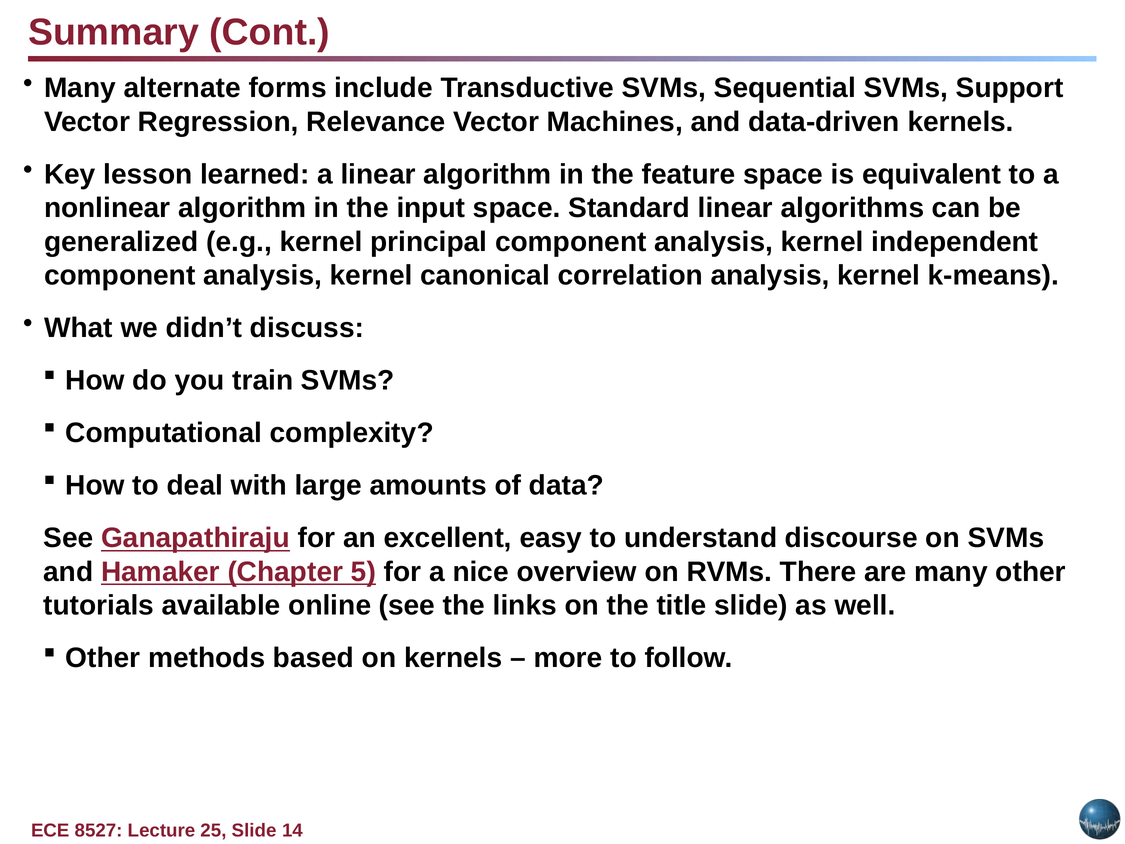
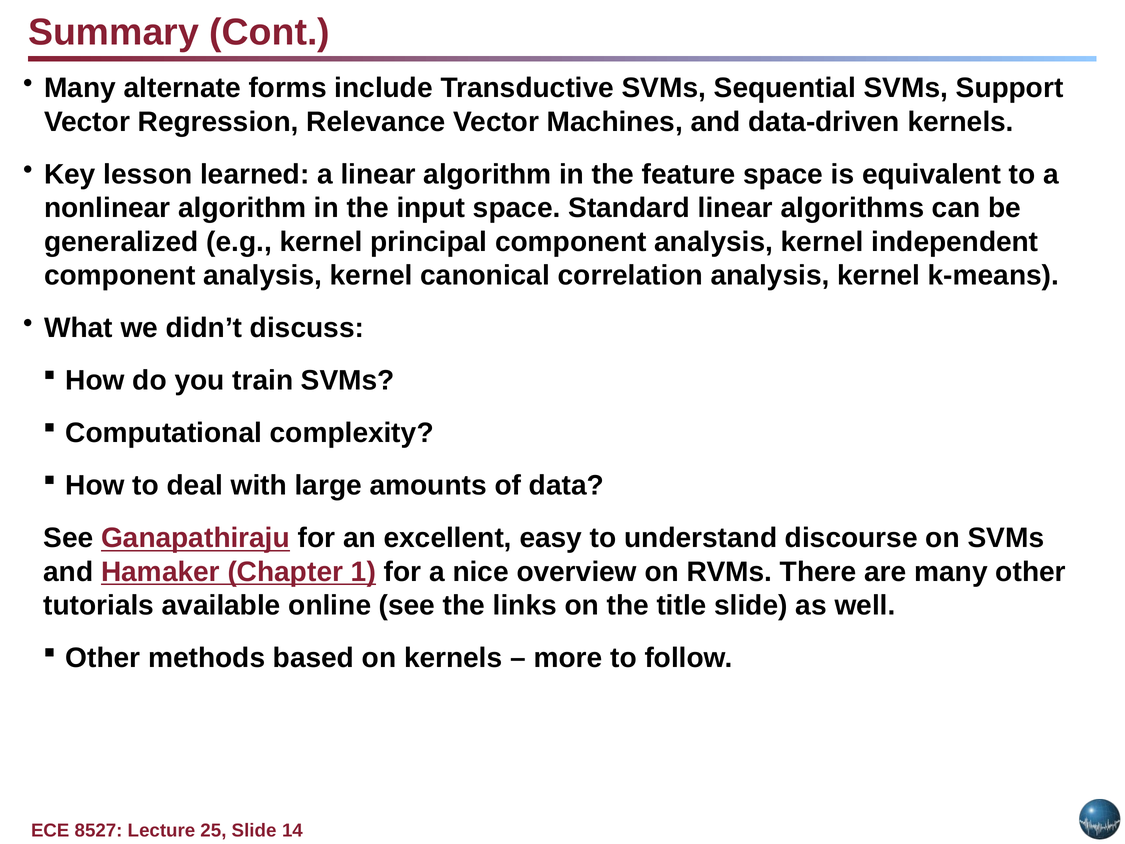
5: 5 -> 1
